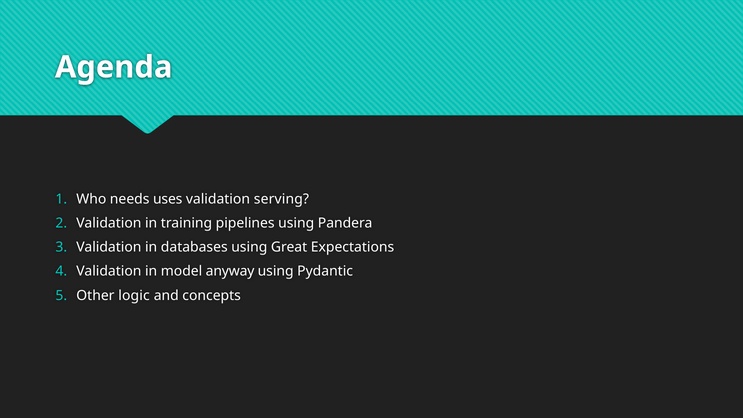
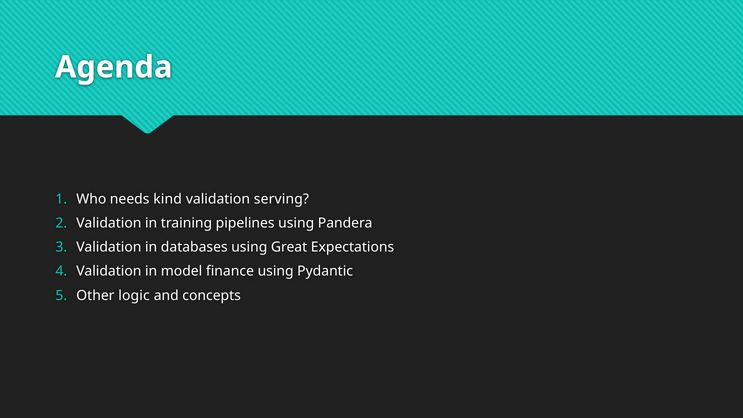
uses: uses -> kind
anyway: anyway -> finance
